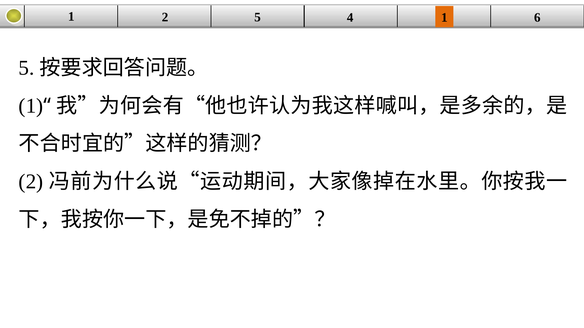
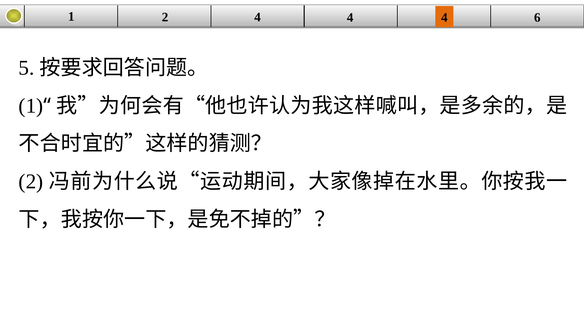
2 5: 5 -> 4
1 at (444, 17): 1 -> 4
